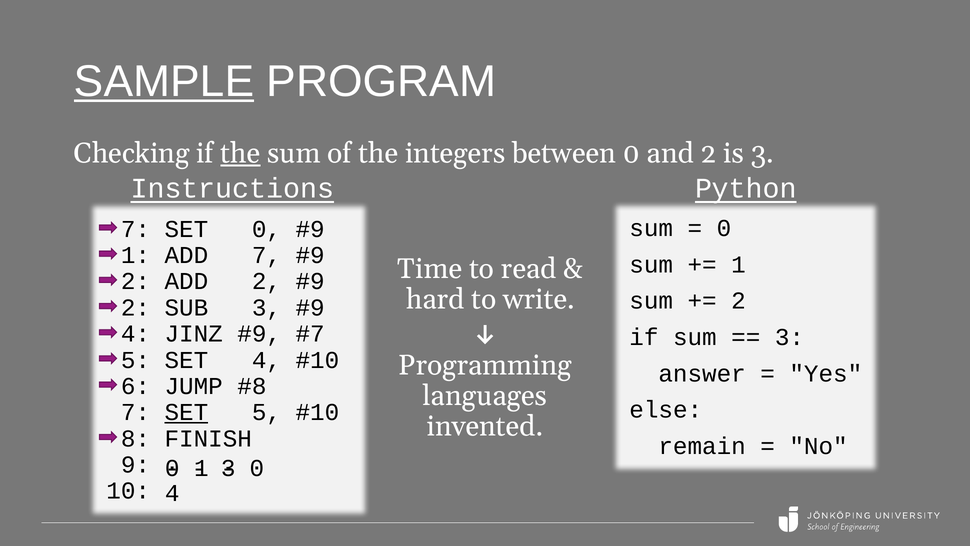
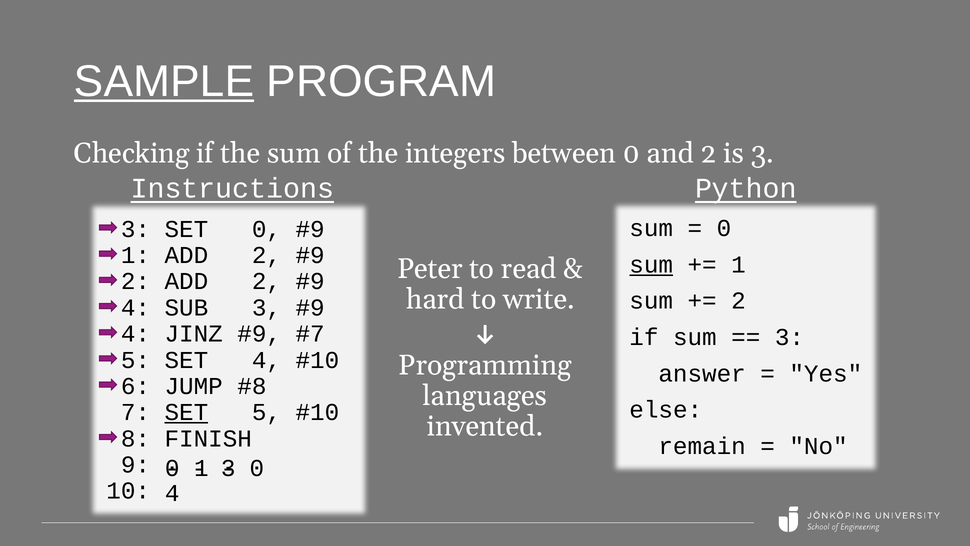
the at (240, 153) underline: present -> none
7 at (135, 229): 7 -> 3
1 ADD 7: 7 -> 2
sum at (651, 264) underline: none -> present
Time: Time -> Peter
2 at (135, 307): 2 -> 4
